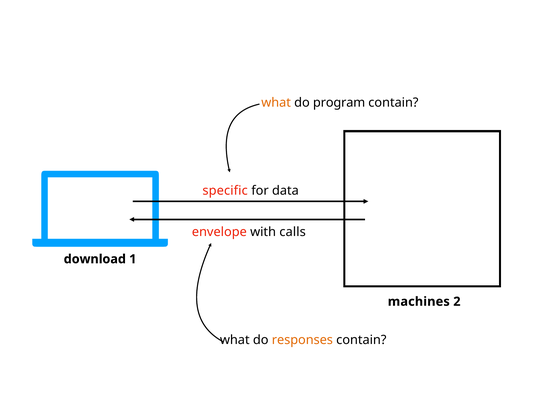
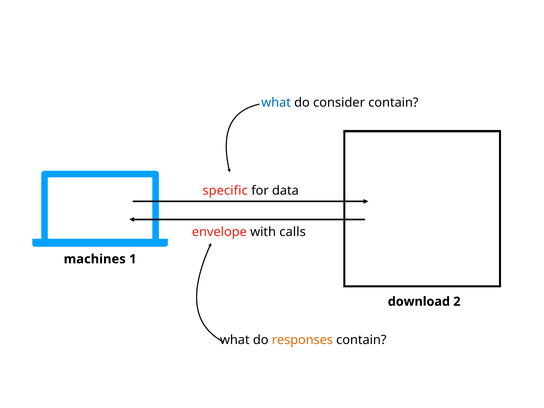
what at (276, 103) colour: orange -> blue
program: program -> consider
download: download -> machines
machines: machines -> download
